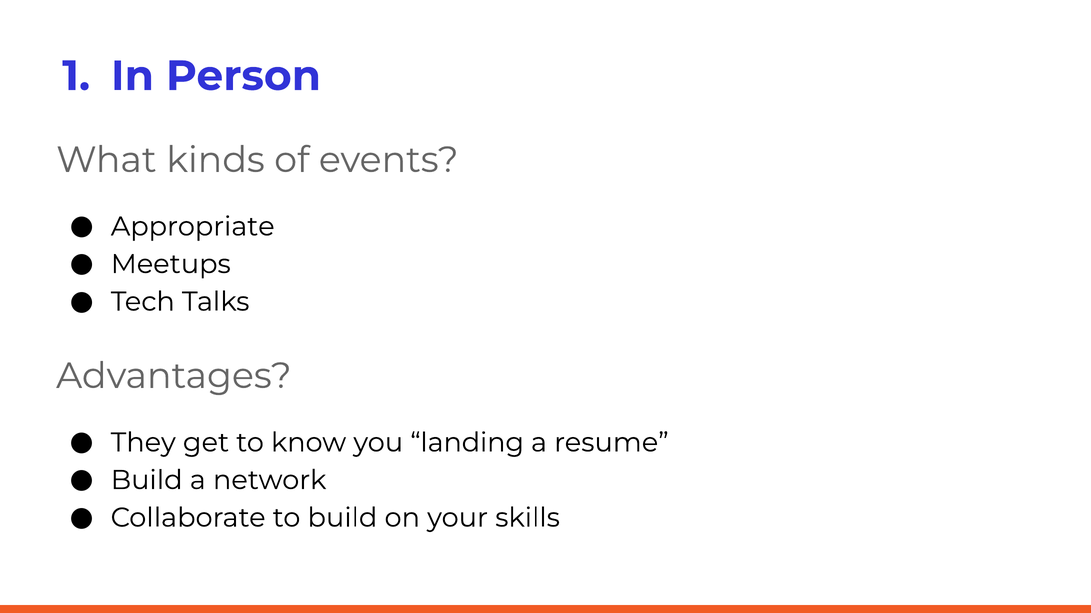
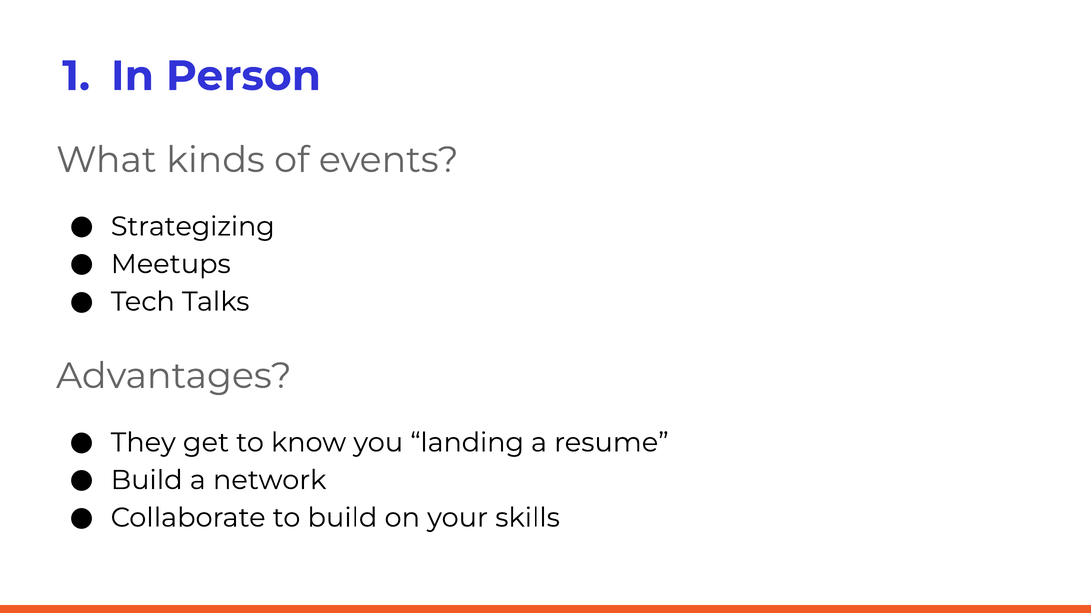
Appropriate: Appropriate -> Strategizing
